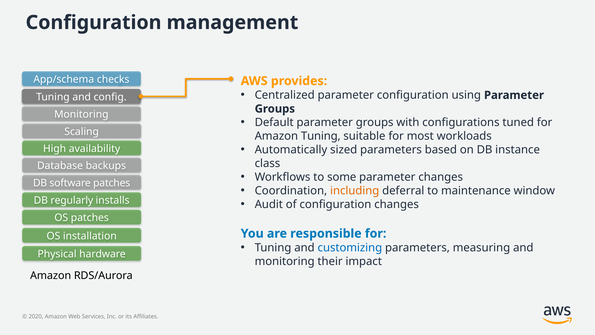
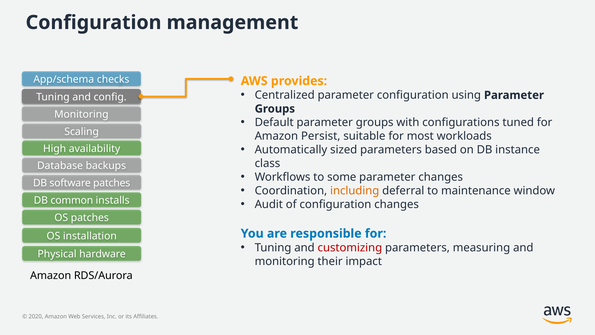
Amazon Tuning: Tuning -> Persist
regularly: regularly -> common
customizing colour: blue -> red
